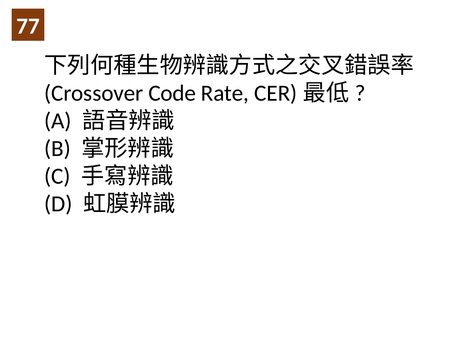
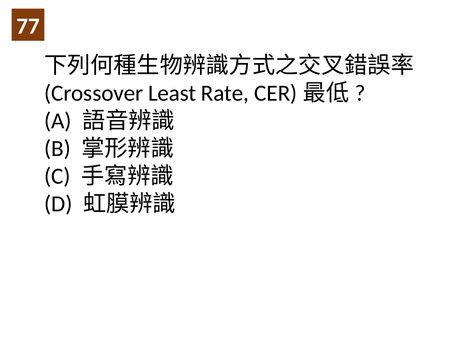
Code: Code -> Least
